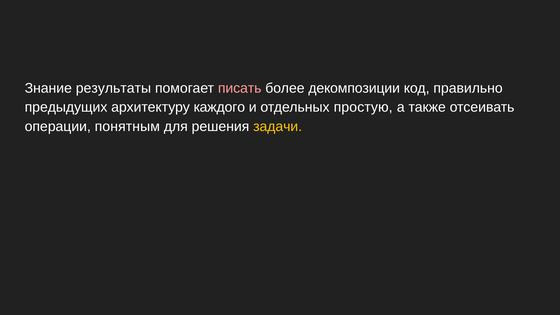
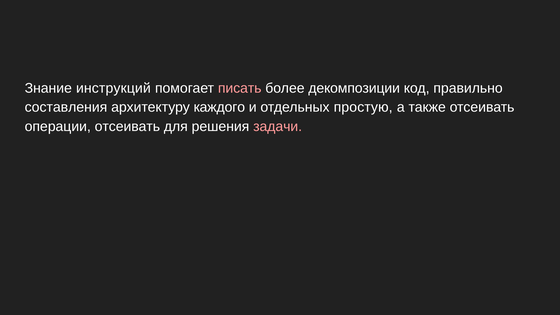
результаты: результаты -> инструкций
предыдущих: предыдущих -> составления
операции понятным: понятным -> отсеивать
задачи colour: yellow -> pink
